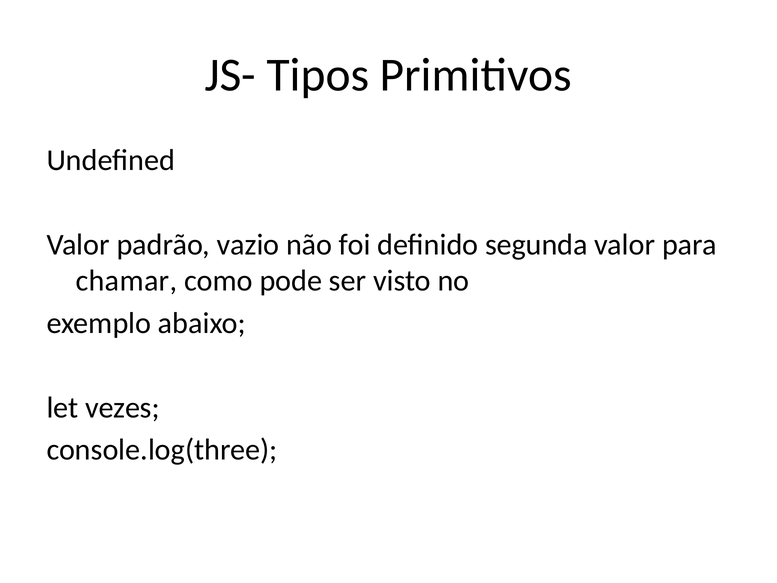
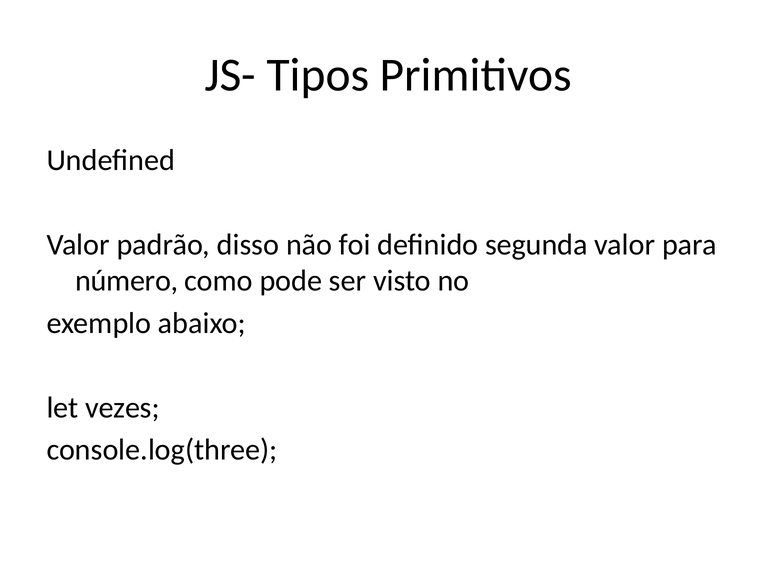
vazio: vazio -> disso
chamar: chamar -> número
